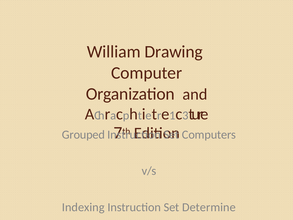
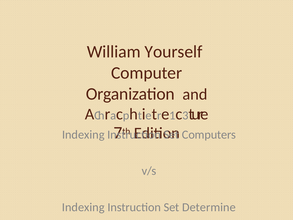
Drawing: Drawing -> Yourself
Grouped at (83, 134): Grouped -> Indexing
